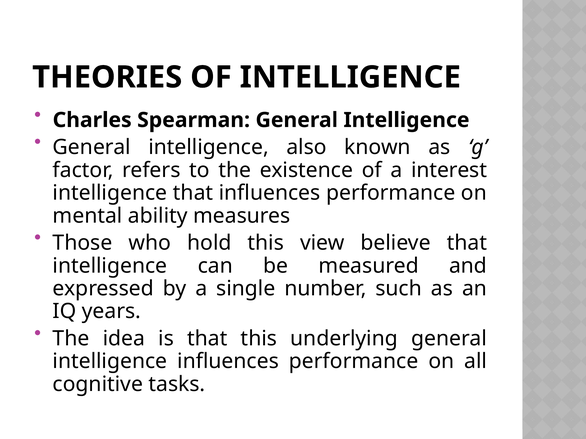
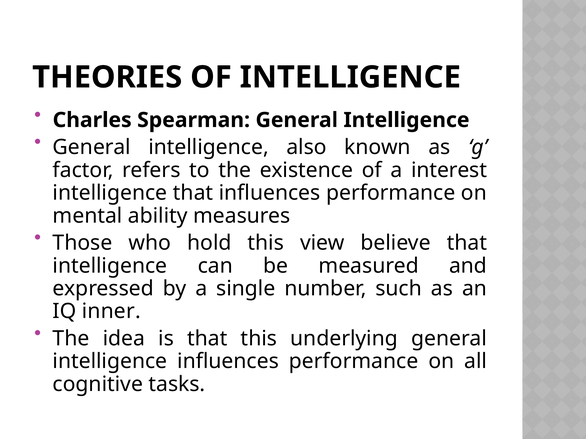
years: years -> inner
